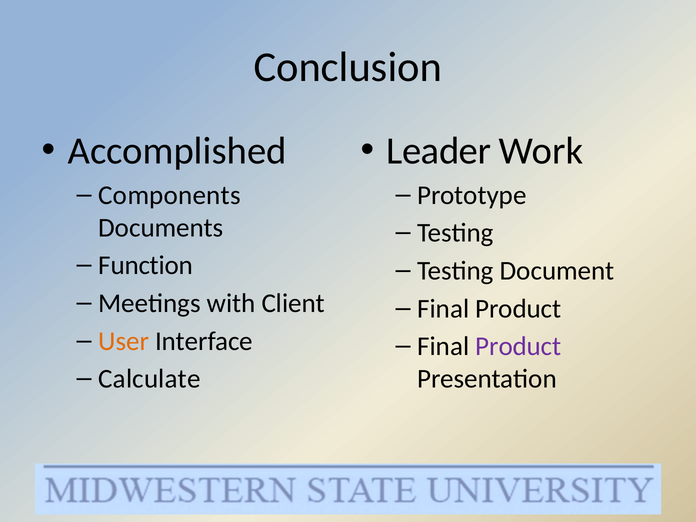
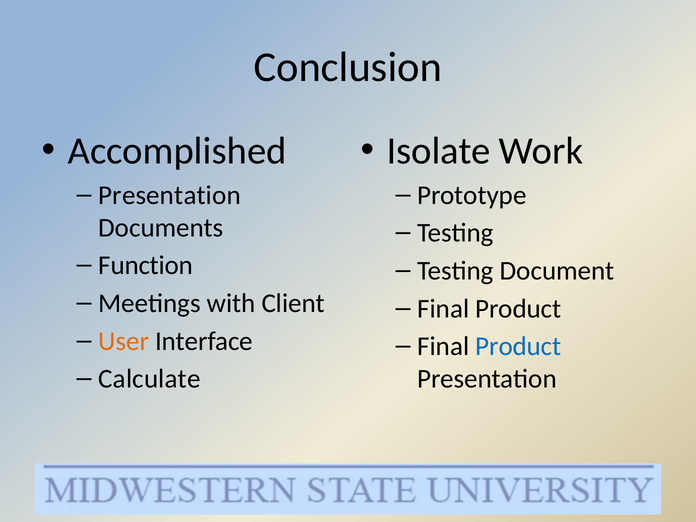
Leader: Leader -> Isolate
Components at (170, 195): Components -> Presentation
Product at (518, 347) colour: purple -> blue
